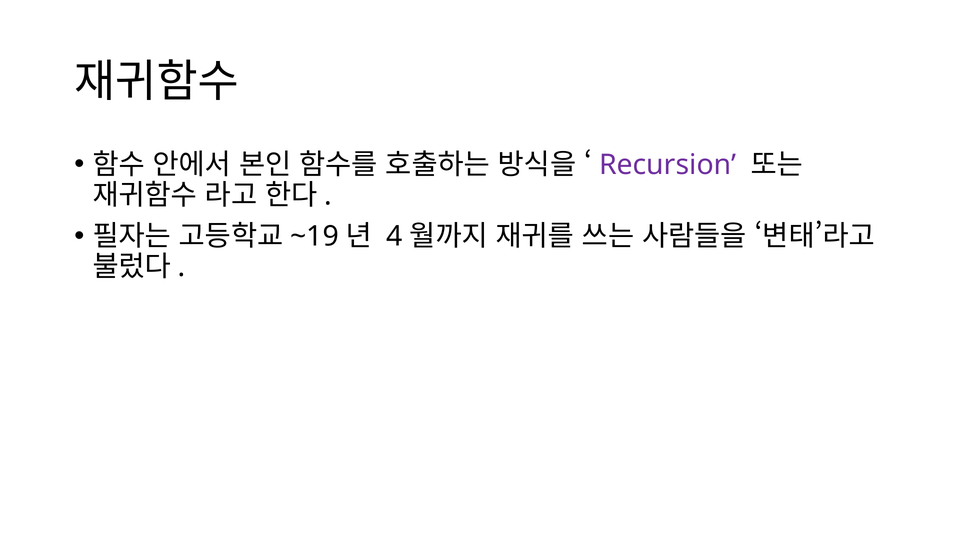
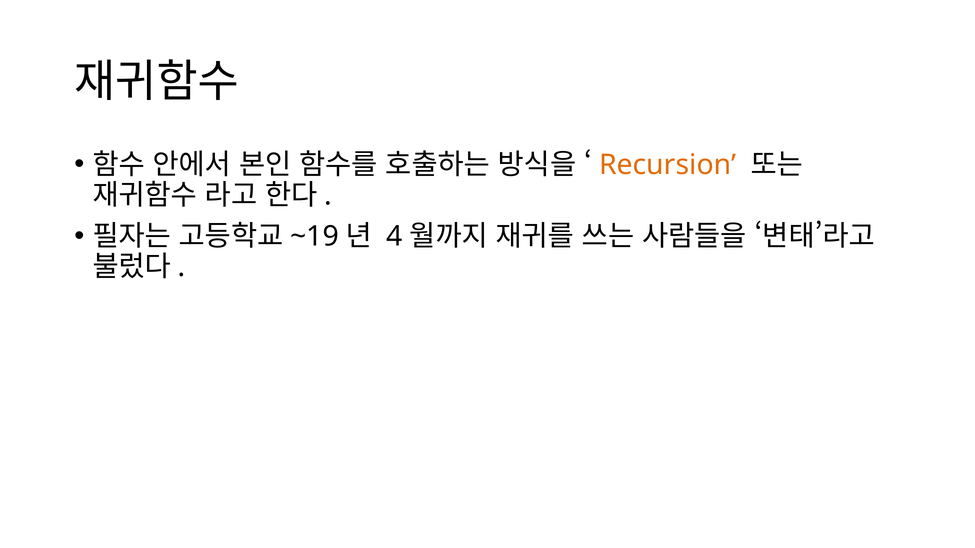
Recursion colour: purple -> orange
